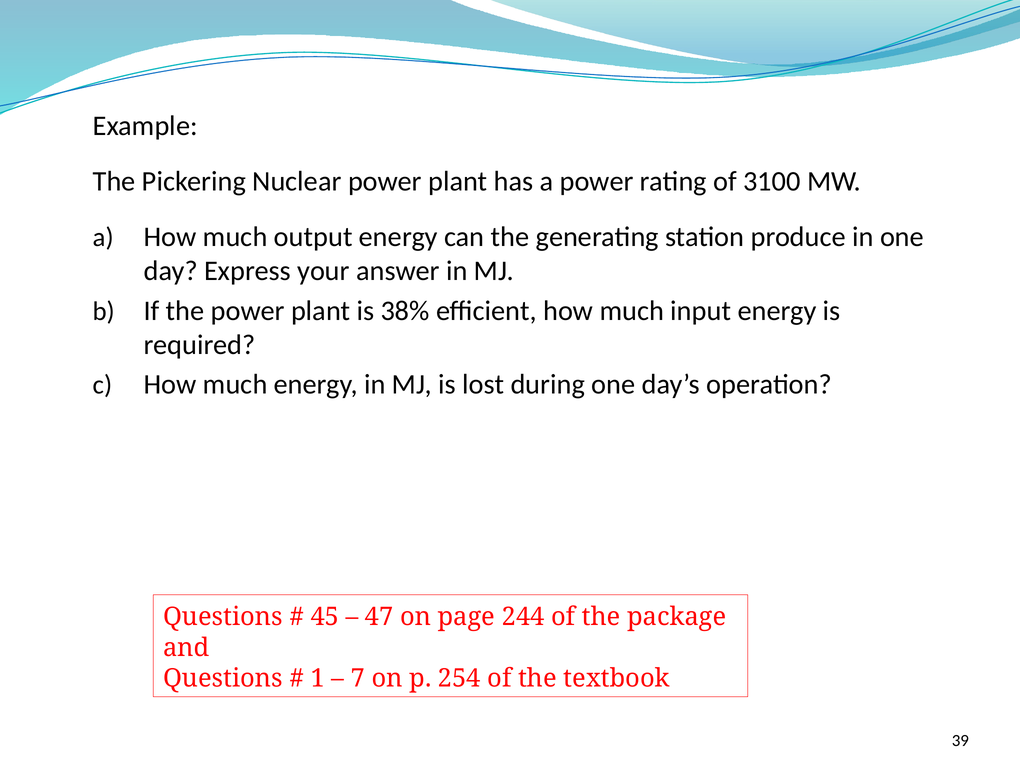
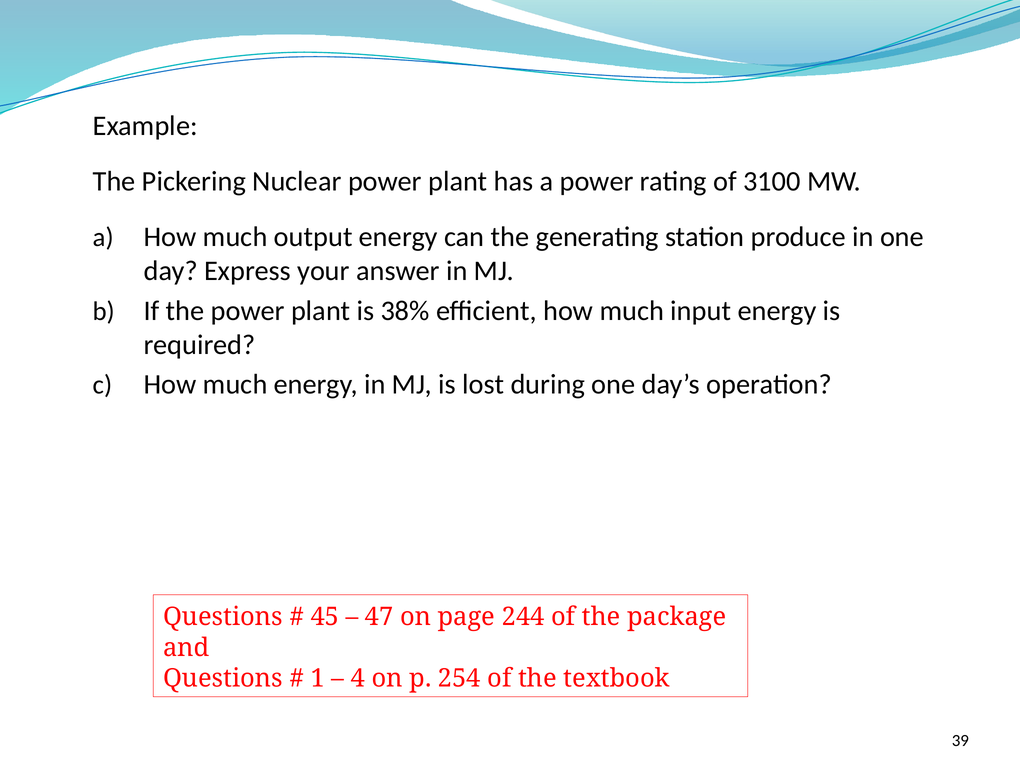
7: 7 -> 4
